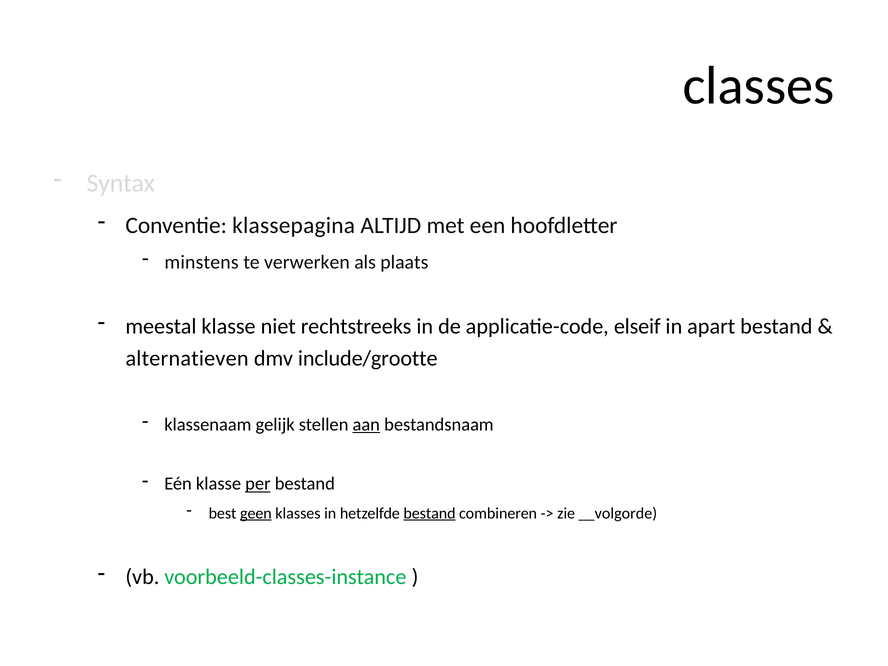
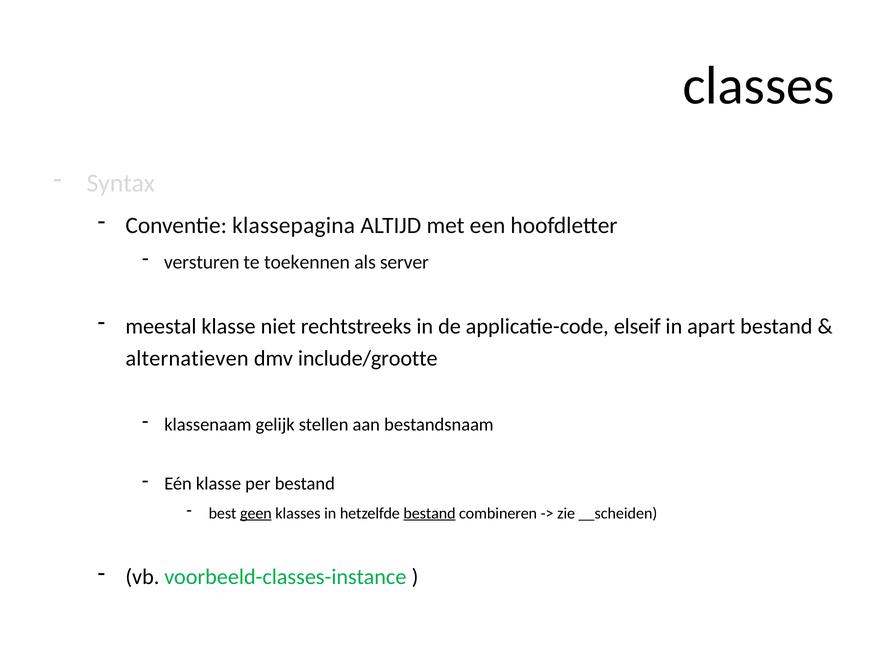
minstens: minstens -> versturen
verwerken: verwerken -> toekennen
plaats: plaats -> server
aan underline: present -> none
per underline: present -> none
__volgorde: __volgorde -> __scheiden
